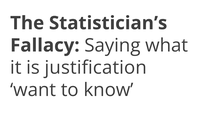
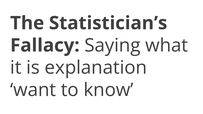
justification: justification -> explanation
